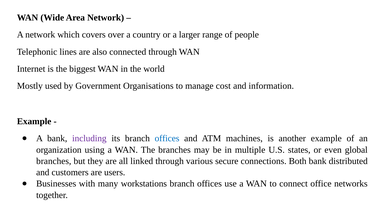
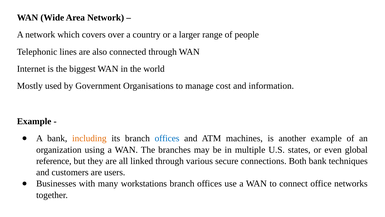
including colour: purple -> orange
branches at (54, 161): branches -> reference
distributed: distributed -> techniques
